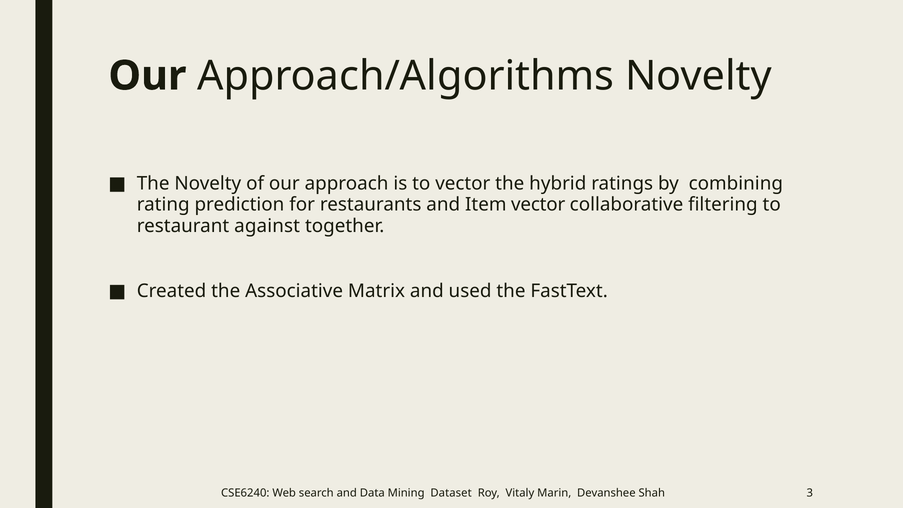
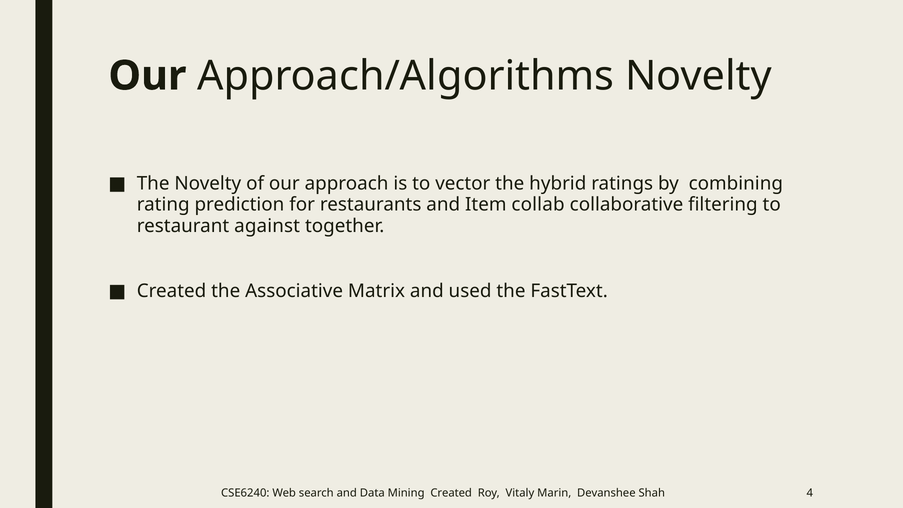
Item vector: vector -> collab
Mining Dataset: Dataset -> Created
3: 3 -> 4
